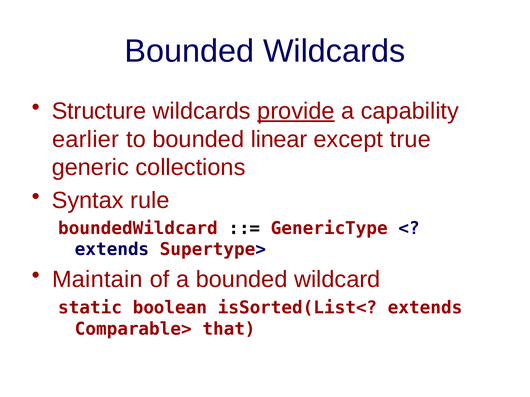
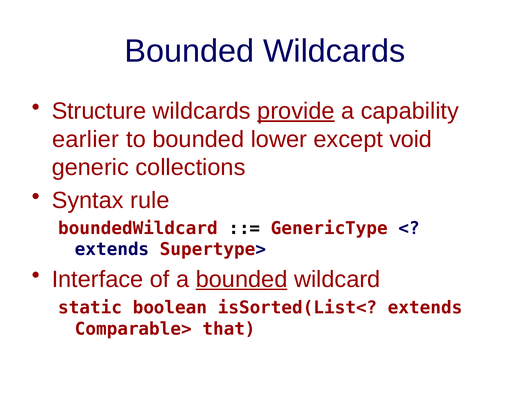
linear: linear -> lower
true: true -> void
Maintain: Maintain -> Interface
bounded at (242, 280) underline: none -> present
